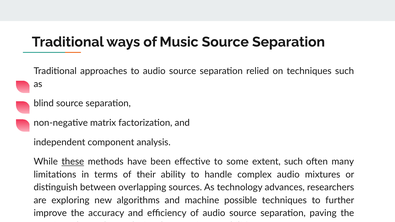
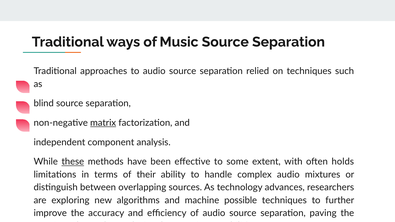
matrix underline: none -> present
extent such: such -> with
many: many -> holds
